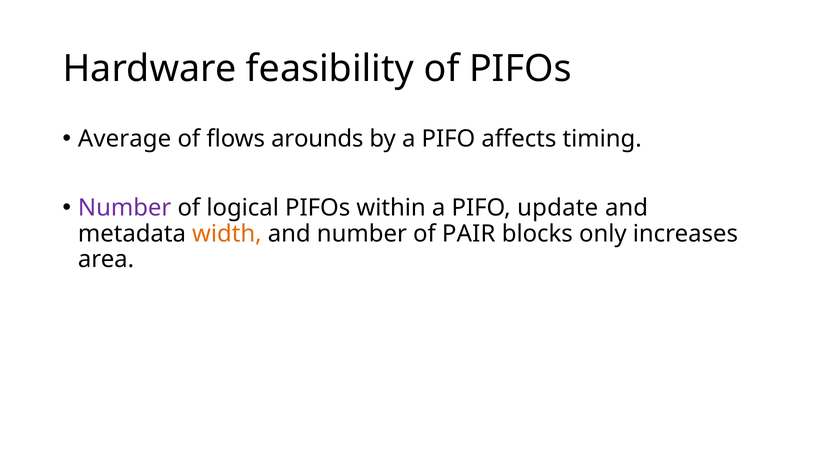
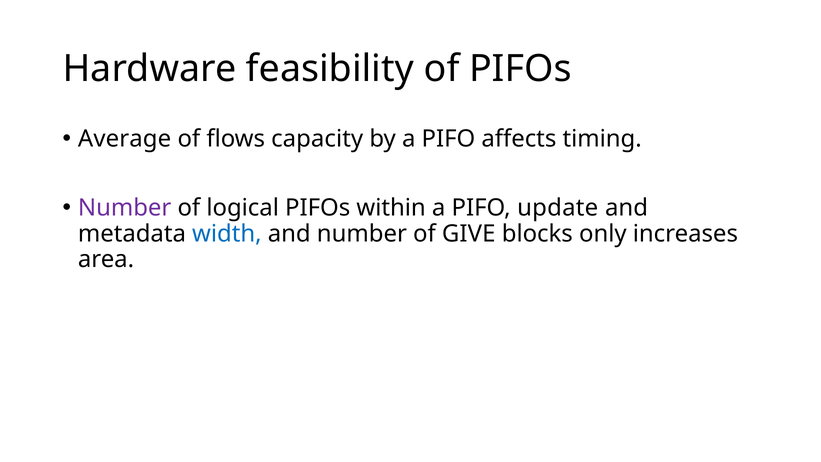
arounds: arounds -> capacity
width colour: orange -> blue
PAIR: PAIR -> GIVE
